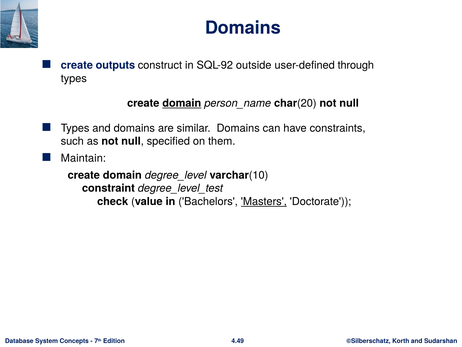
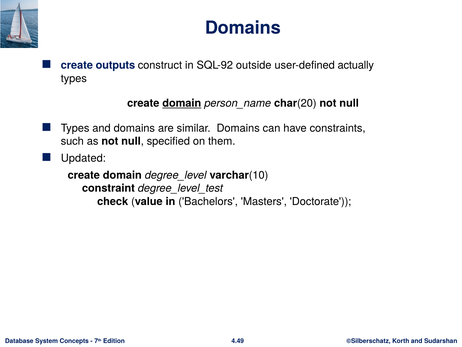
through: through -> actually
Maintain: Maintain -> Updated
Masters underline: present -> none
